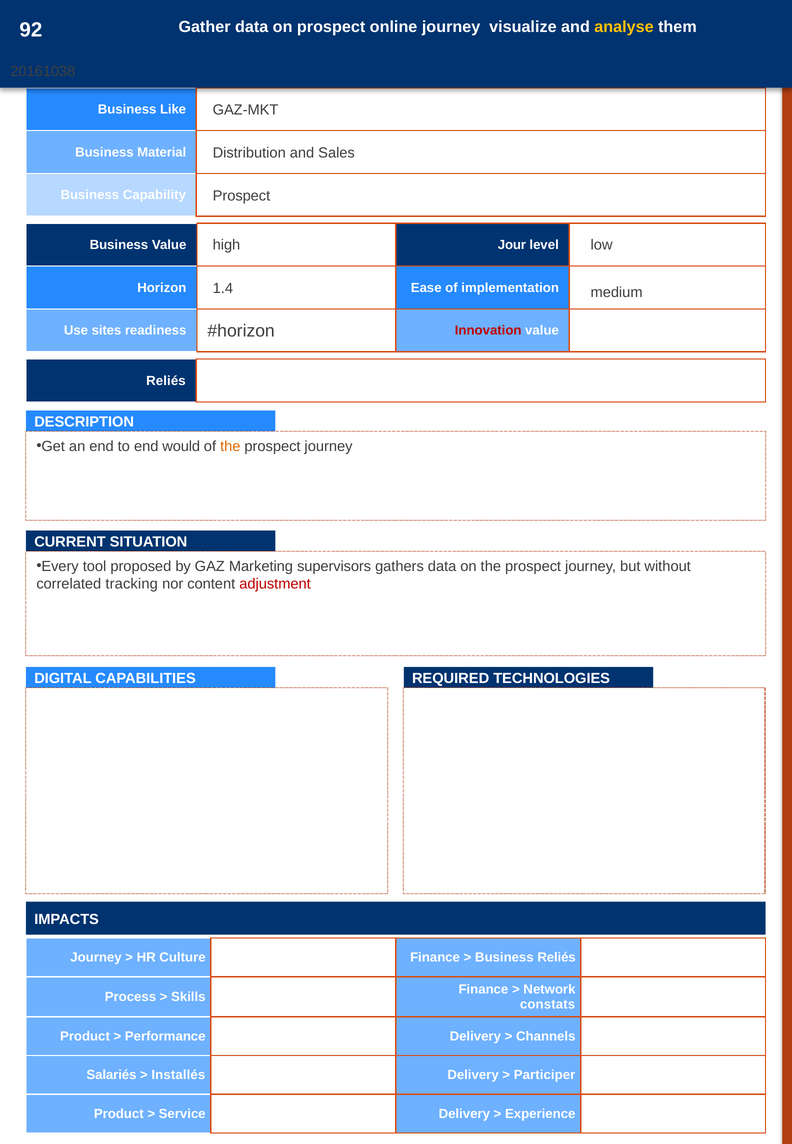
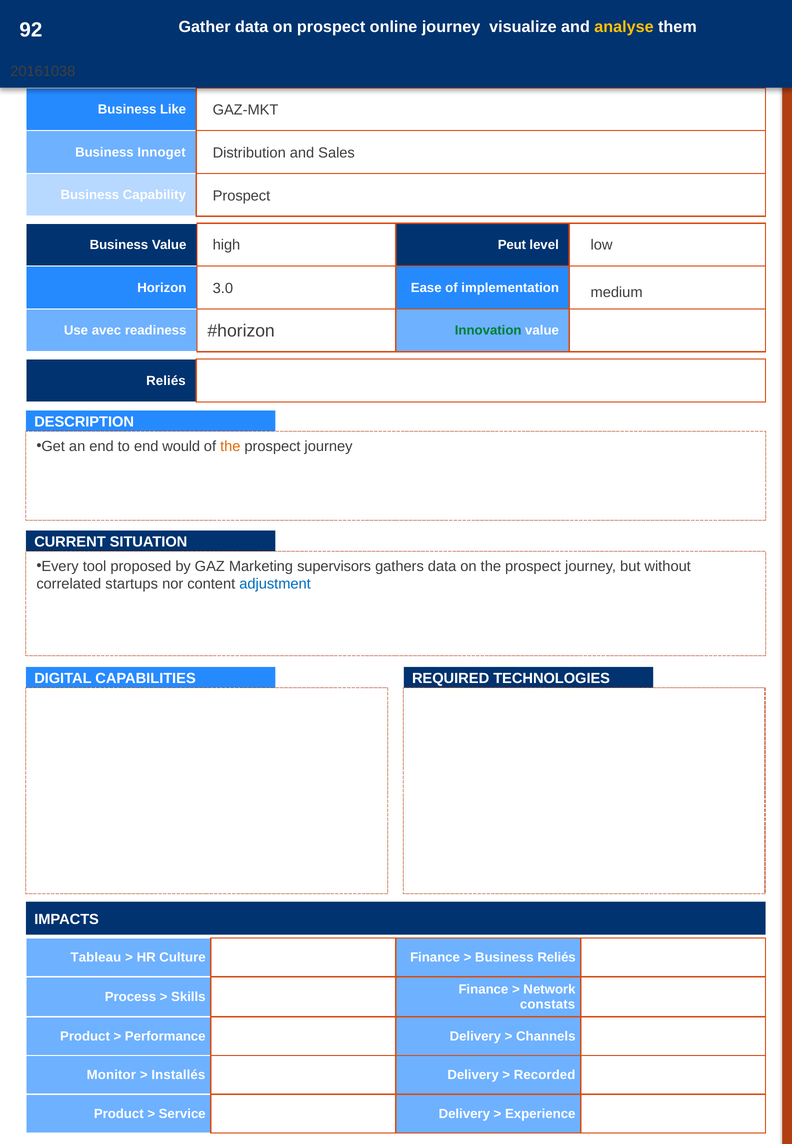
Material: Material -> Innoget
Jour: Jour -> Peut
1.4: 1.4 -> 3.0
sites: sites -> avec
Innovation colour: red -> green
tracking: tracking -> startups
adjustment colour: red -> blue
Journey at (96, 958): Journey -> Tableau
Salariés: Salariés -> Monitor
Participer: Participer -> Recorded
